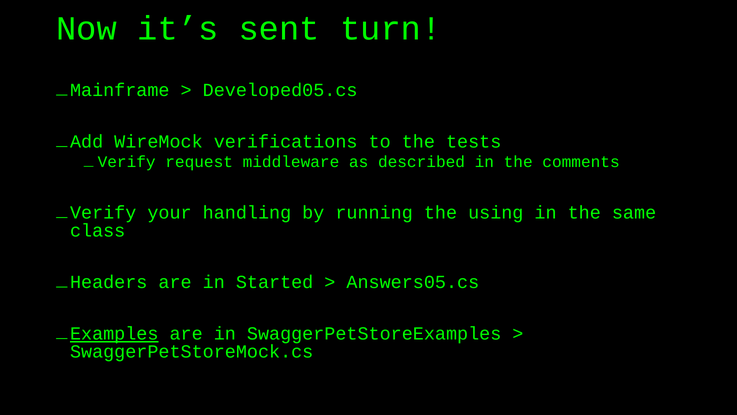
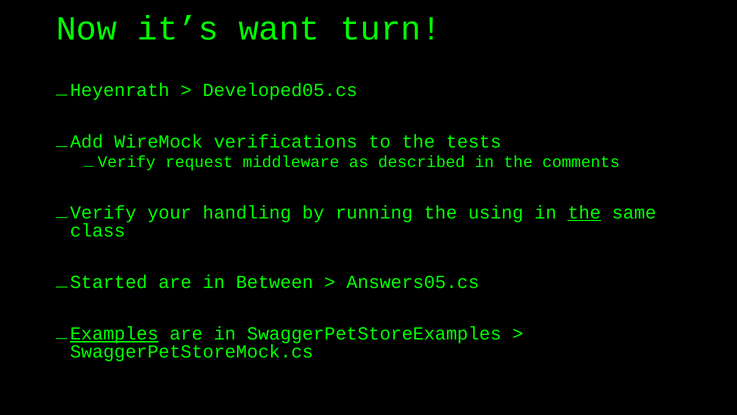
sent: sent -> want
Mainframe: Mainframe -> Heyenrath
the at (584, 212) underline: none -> present
Headers: Headers -> Started
Started: Started -> Between
